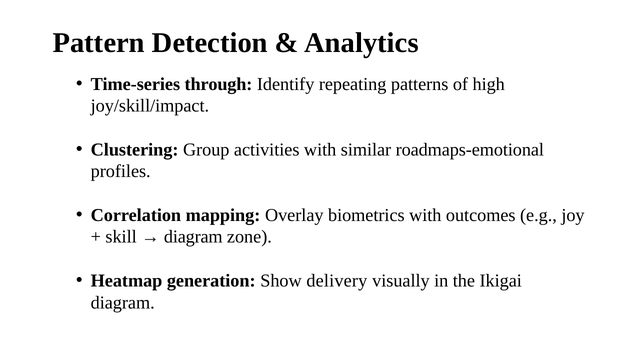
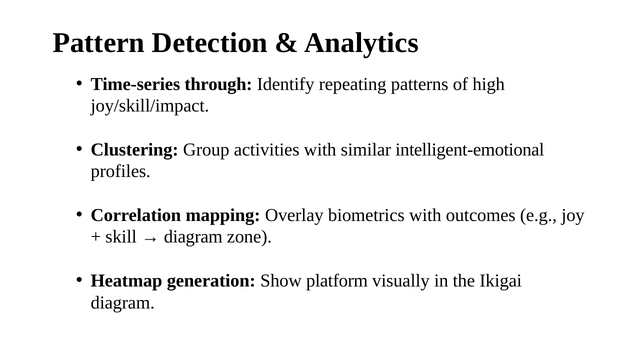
roadmaps-emotional: roadmaps-emotional -> intelligent-emotional
delivery: delivery -> platform
